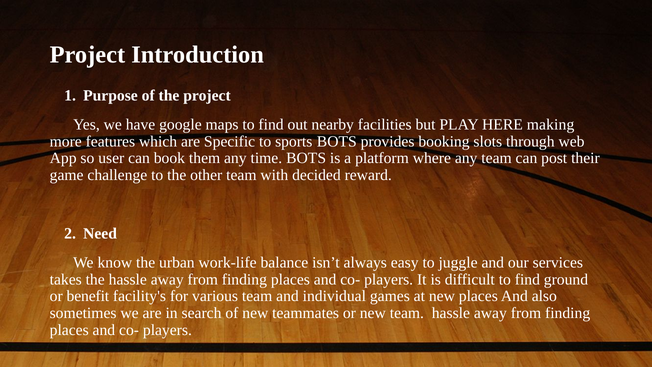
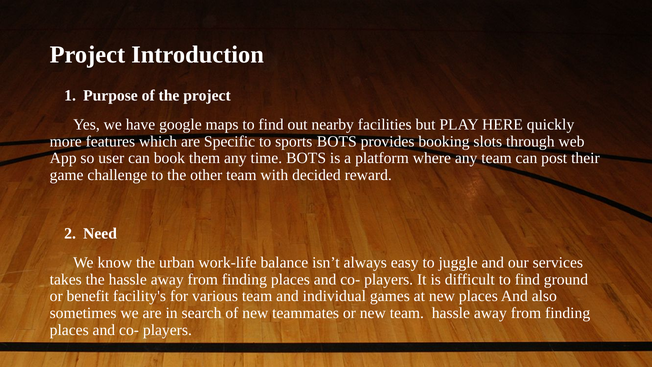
making: making -> quickly
